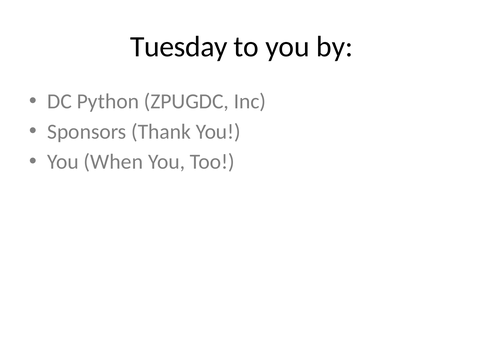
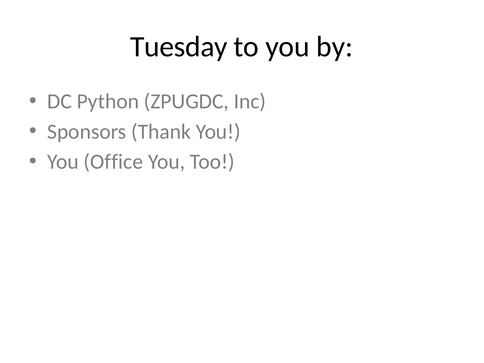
When: When -> Office
